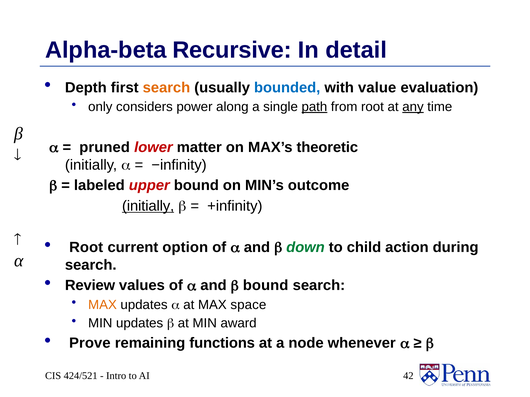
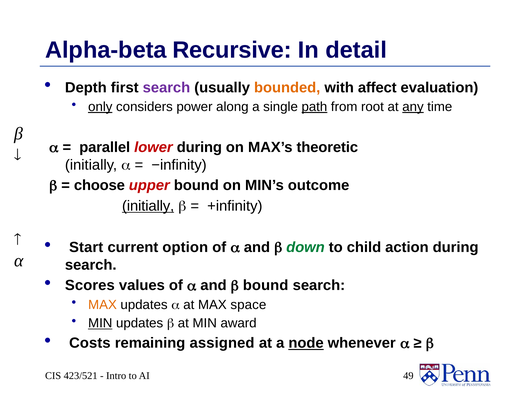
search at (166, 88) colour: orange -> purple
bounded colour: blue -> orange
value: value -> affect
only underline: none -> present
pruned: pruned -> parallel
lower matter: matter -> during
labeled: labeled -> choose
Root at (86, 248): Root -> Start
Review: Review -> Scores
MIN at (100, 324) underline: none -> present
Prove: Prove -> Costs
functions: functions -> assigned
node underline: none -> present
424/521: 424/521 -> 423/521
42: 42 -> 49
